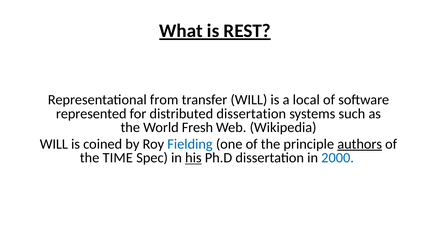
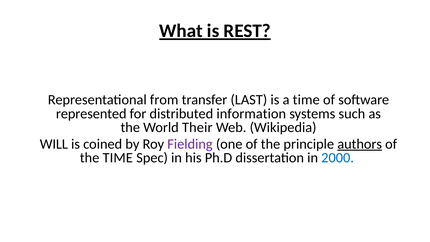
transfer WILL: WILL -> LAST
a local: local -> time
distributed dissertation: dissertation -> information
Fresh: Fresh -> Their
Fielding colour: blue -> purple
his underline: present -> none
